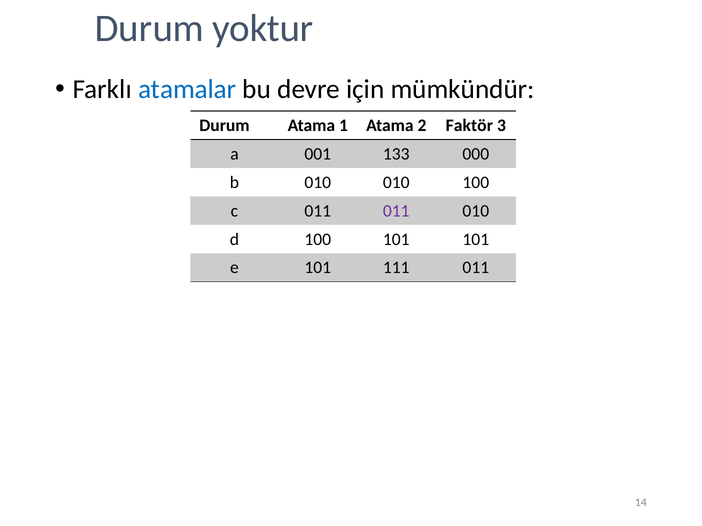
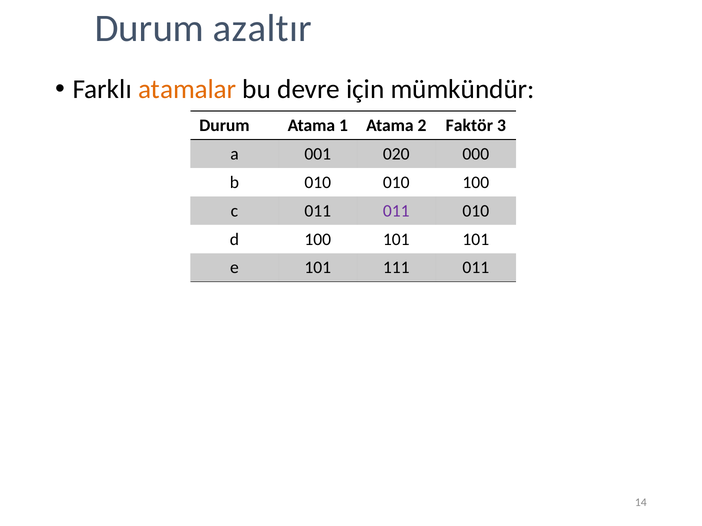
yoktur: yoktur -> azaltır
atamalar colour: blue -> orange
133: 133 -> 020
